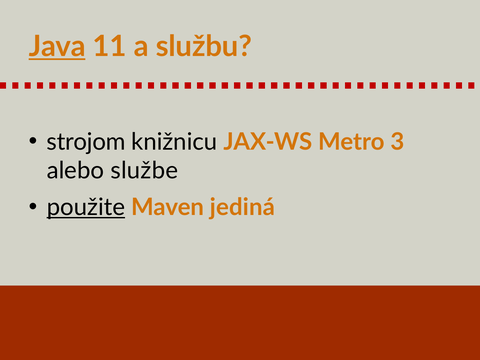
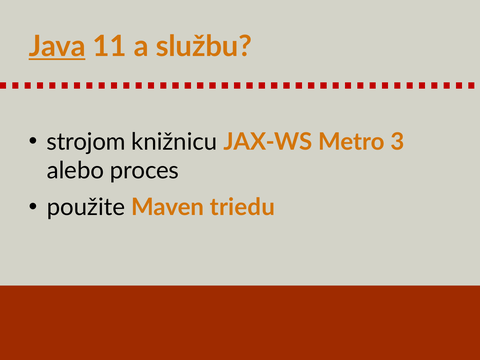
službe: službe -> proces
použite underline: present -> none
jediná: jediná -> triedu
